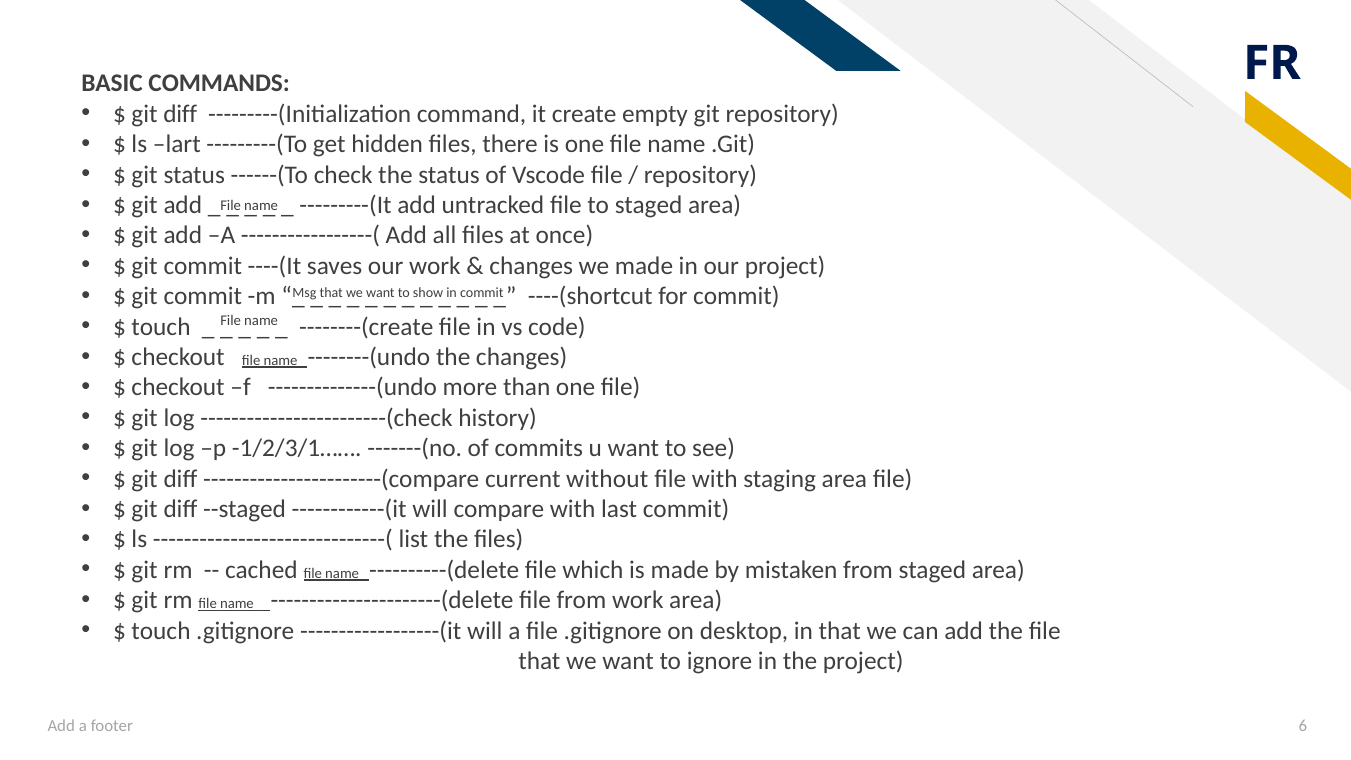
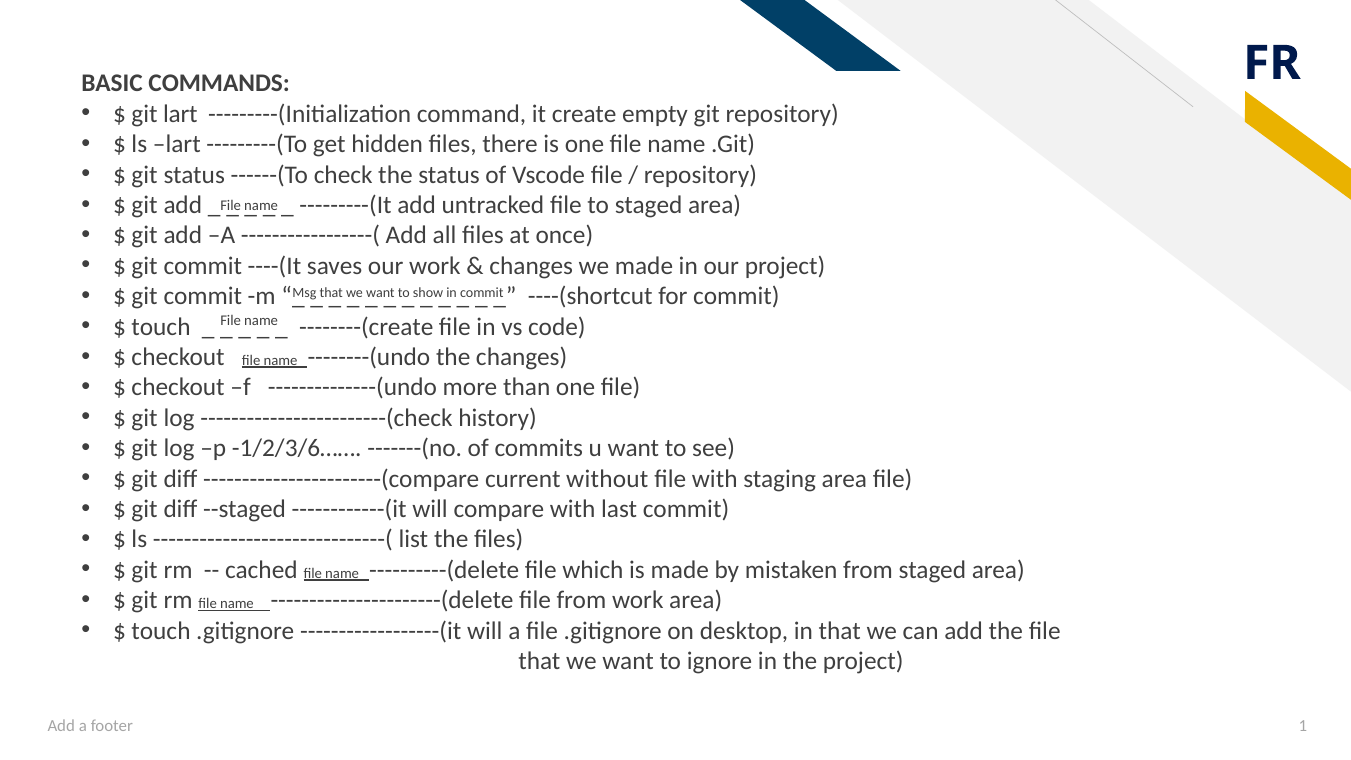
diff at (180, 114): diff -> lart
-1/2/3/1……: -1/2/3/1…… -> -1/2/3/6……
6: 6 -> 1
